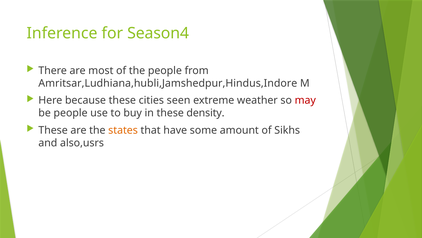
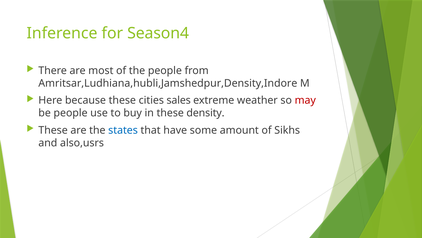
Amritsar,Ludhiana,hubli,Jamshedpur,Hindus,Indore: Amritsar,Ludhiana,hubli,Jamshedpur,Hindus,Indore -> Amritsar,Ludhiana,hubli,Jamshedpur,Density,Indore
seen: seen -> sales
states colour: orange -> blue
